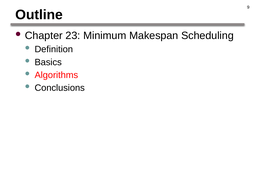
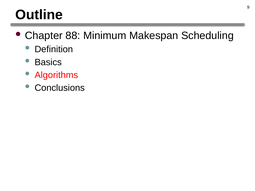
23: 23 -> 88
